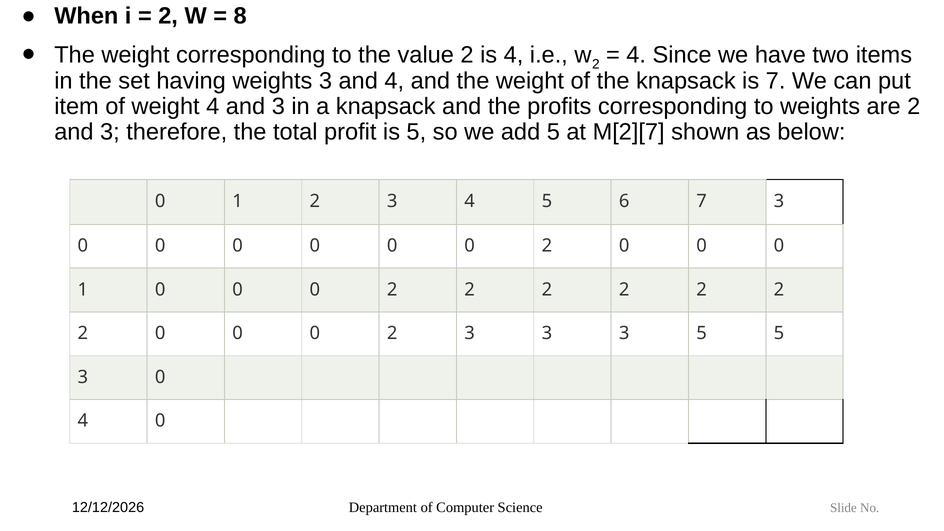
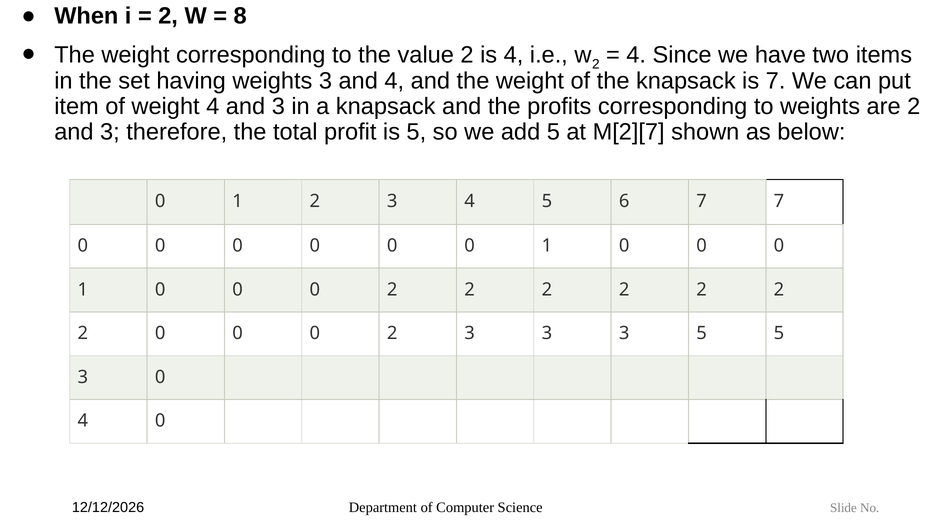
7 3: 3 -> 7
2 at (547, 246): 2 -> 1
